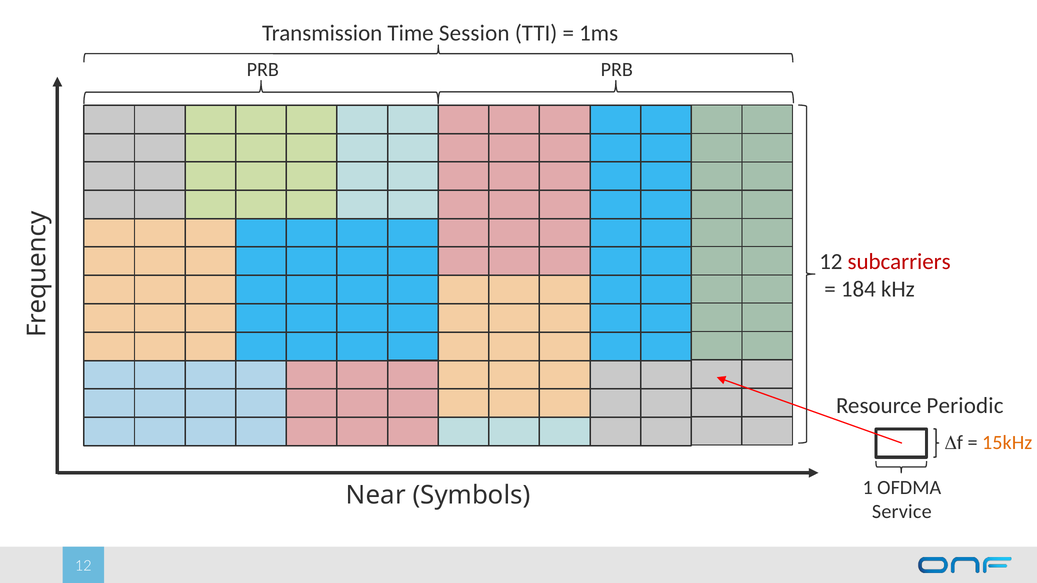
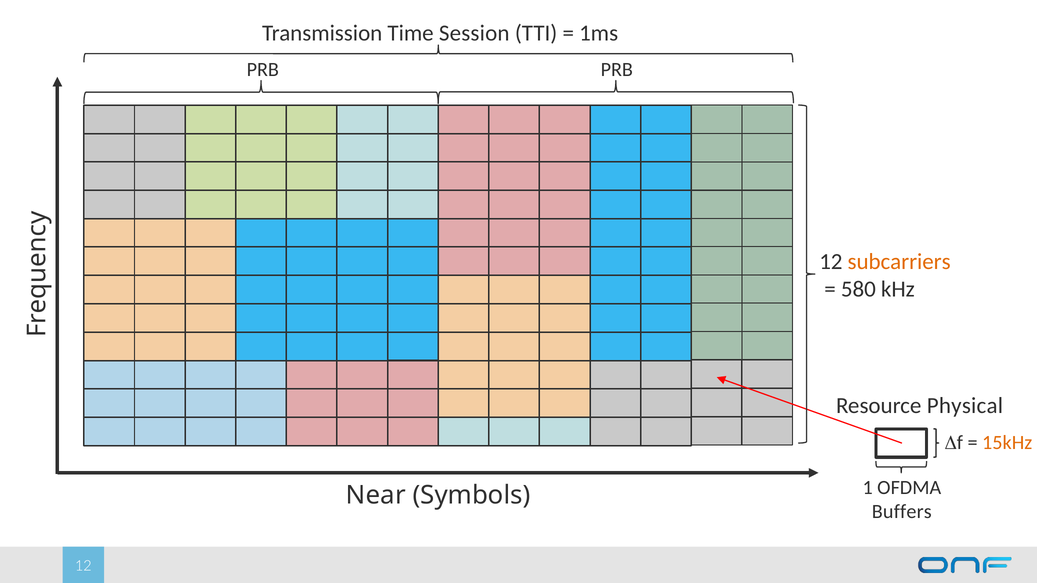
subcarriers colour: red -> orange
184: 184 -> 580
Periodic: Periodic -> Physical
Service: Service -> Buffers
